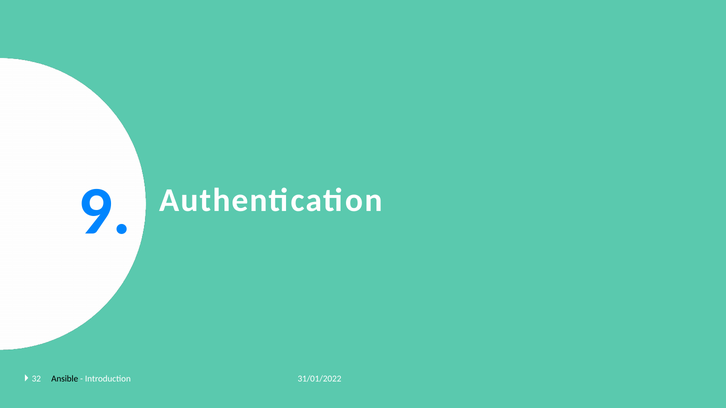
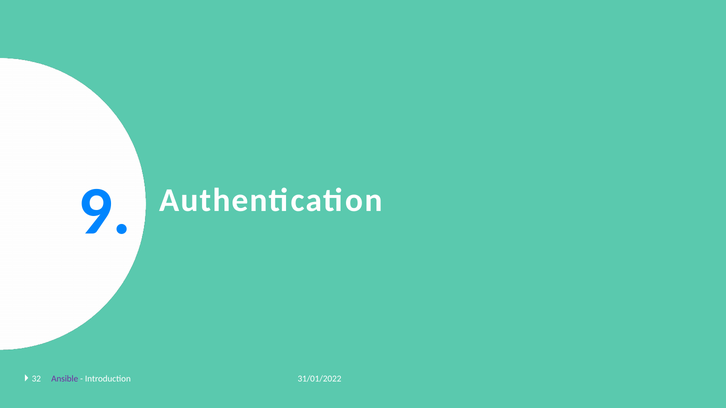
Ansible colour: black -> purple
